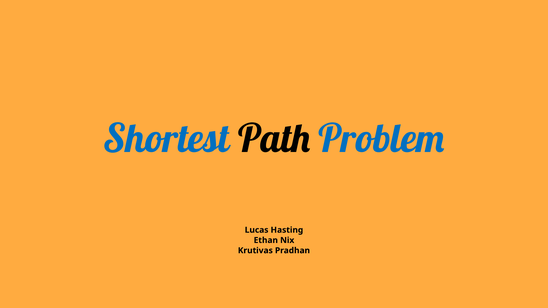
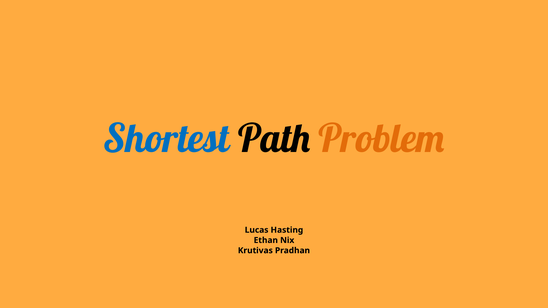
Problem colour: blue -> orange
